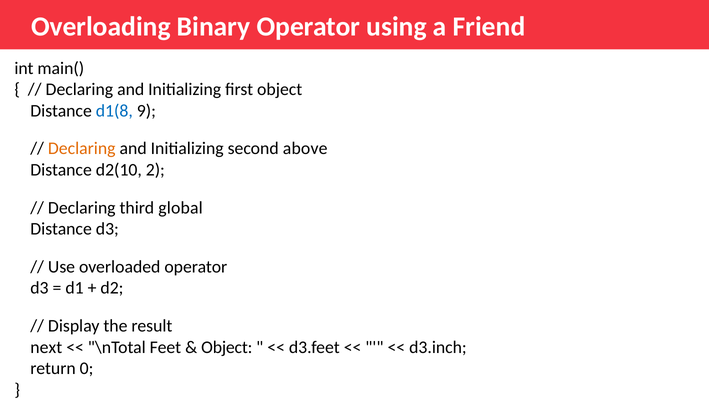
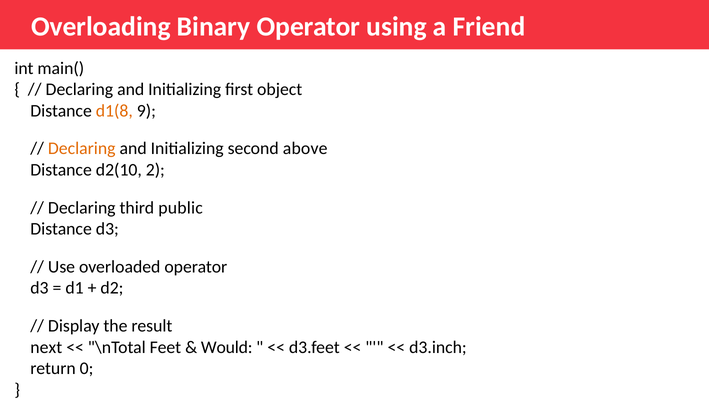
d1(8 colour: blue -> orange
global: global -> public
Object at (227, 347): Object -> Would
